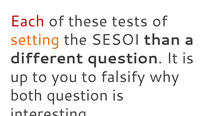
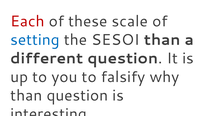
tests: tests -> scale
setting colour: orange -> blue
both at (26, 95): both -> than
